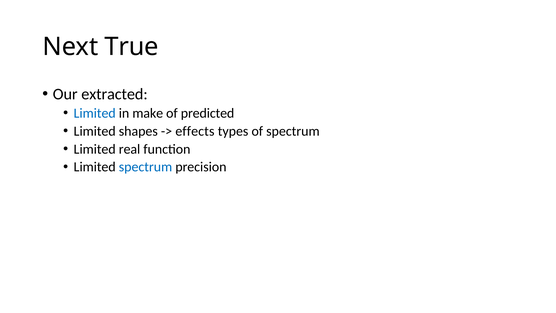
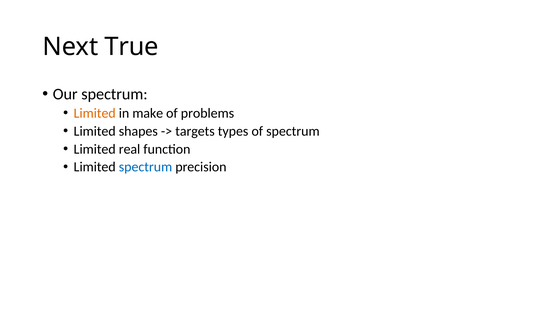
Our extracted: extracted -> spectrum
Limited at (95, 113) colour: blue -> orange
predicted: predicted -> problems
effects: effects -> targets
